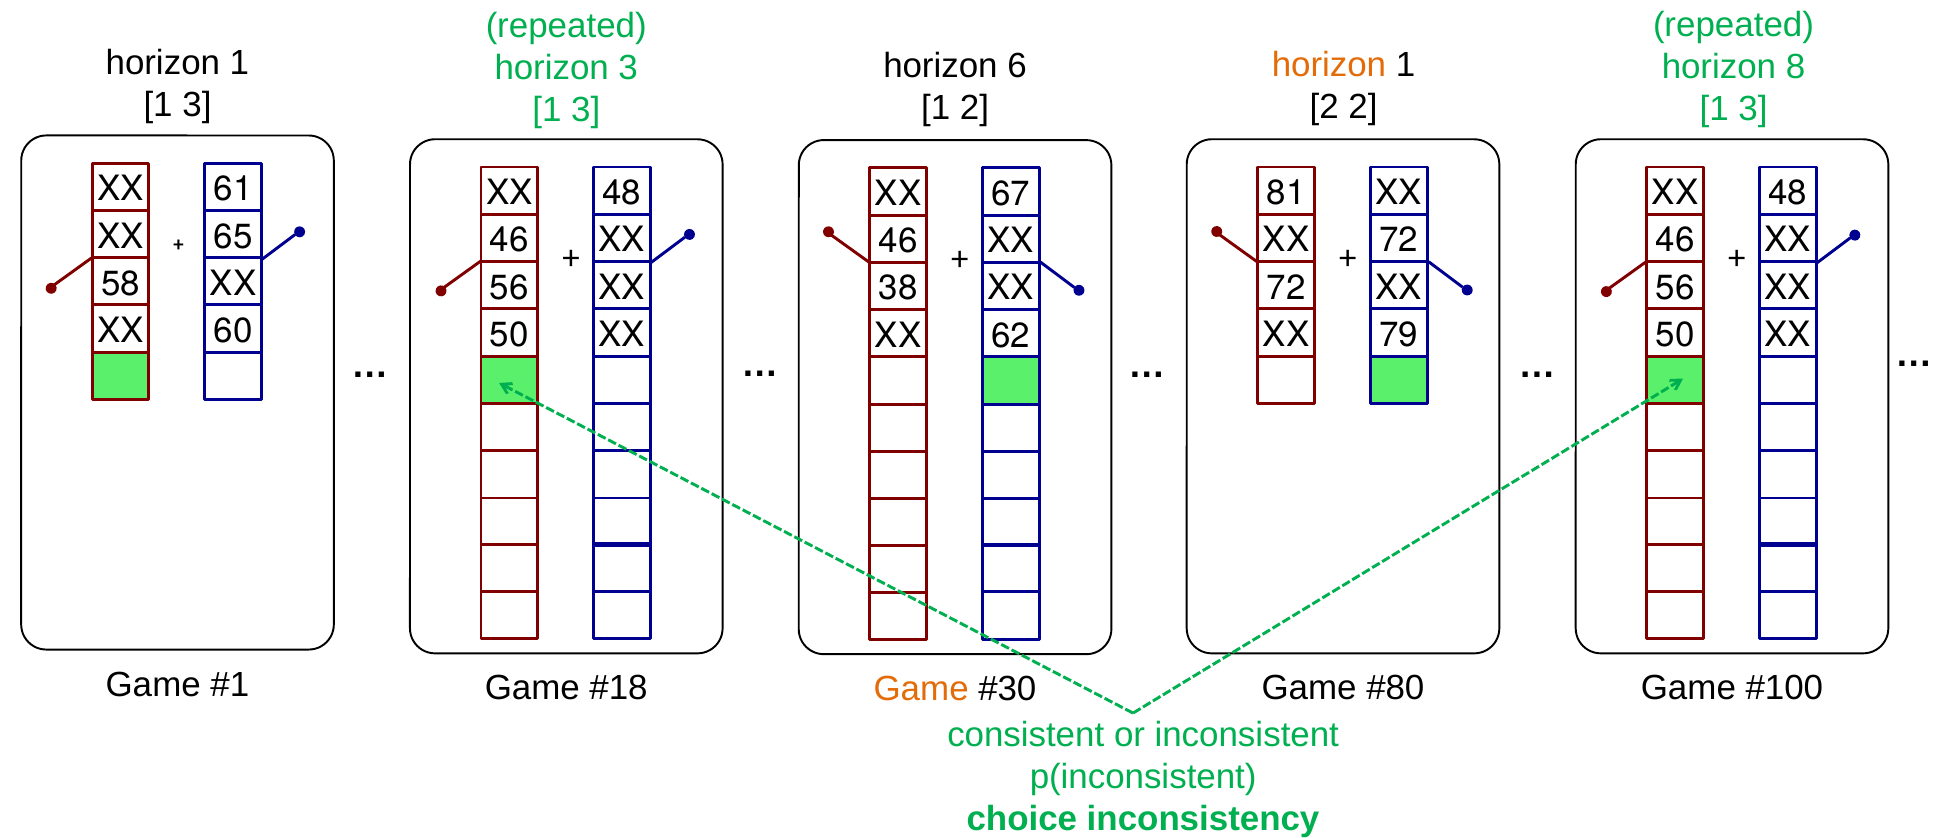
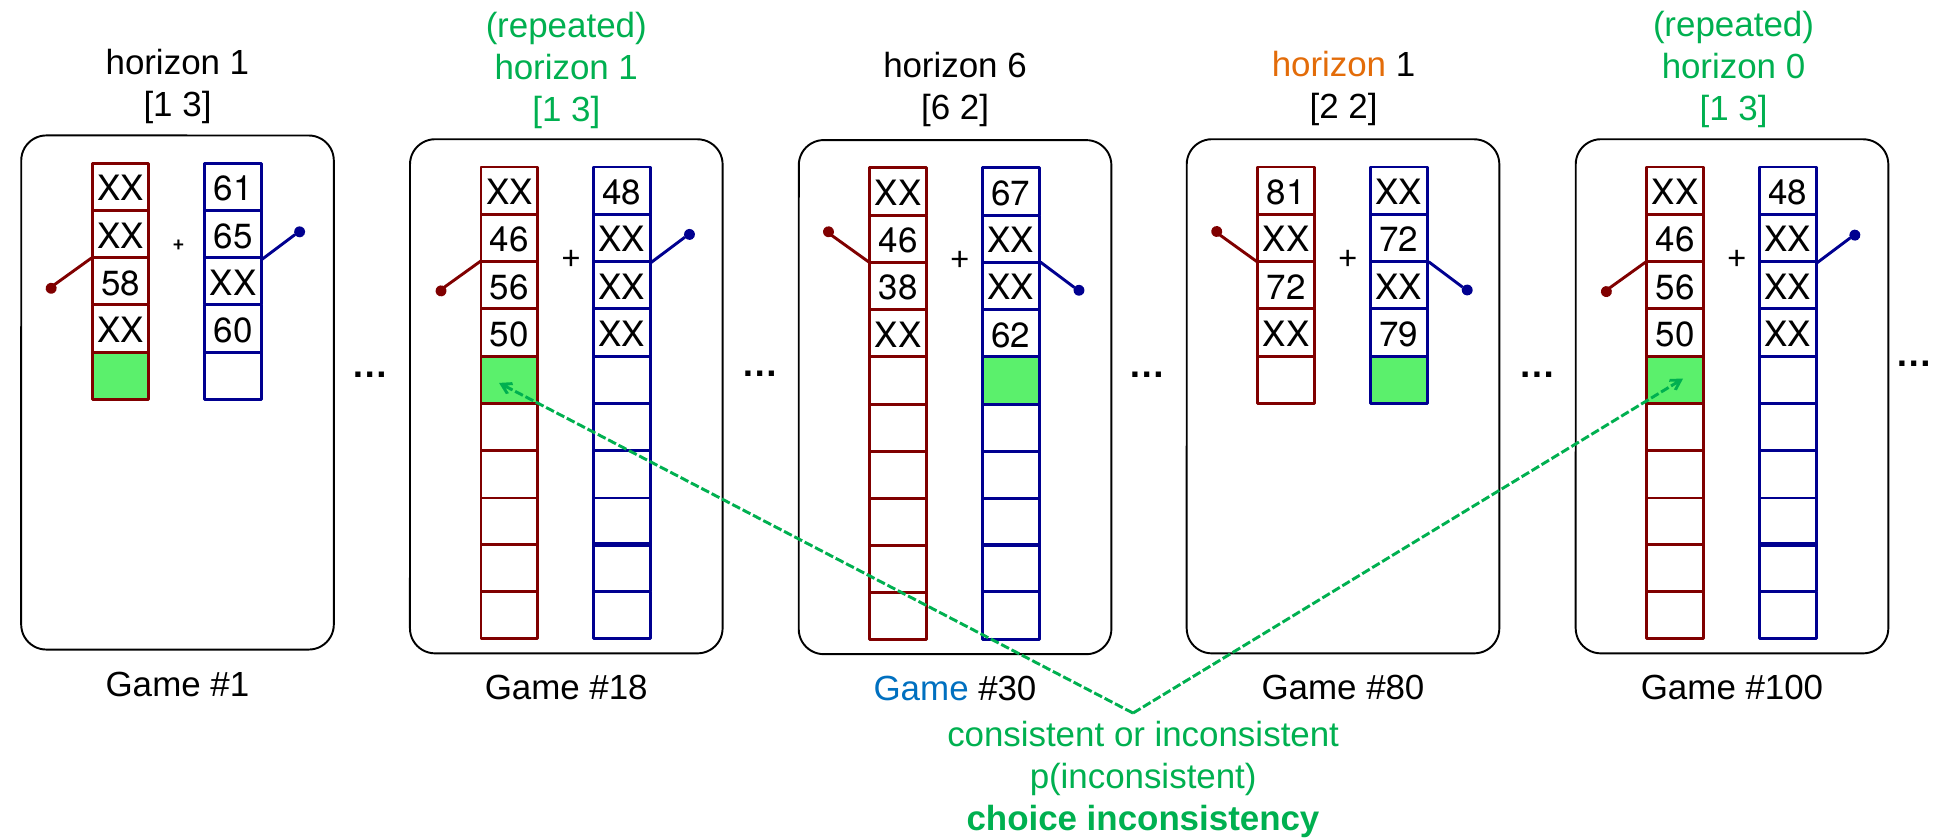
8: 8 -> 0
3 at (628, 68): 3 -> 1
1 at (936, 108): 1 -> 6
Game at (921, 689) colour: orange -> blue
